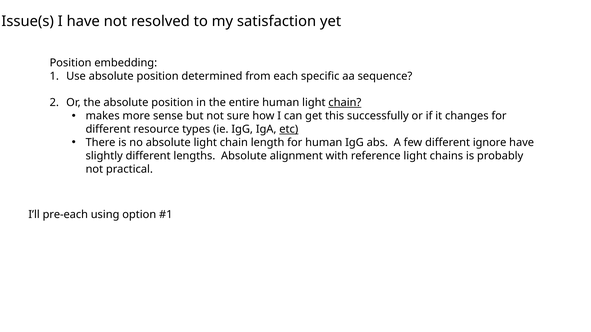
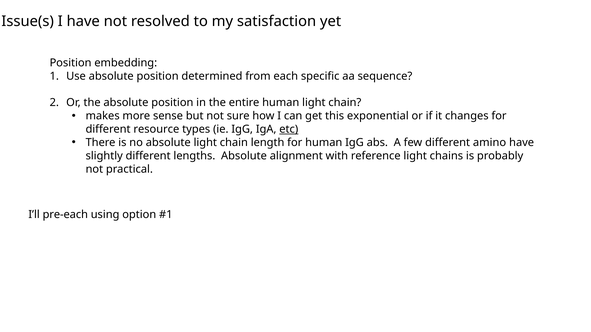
chain at (345, 103) underline: present -> none
successfully: successfully -> exponential
ignore: ignore -> amino
